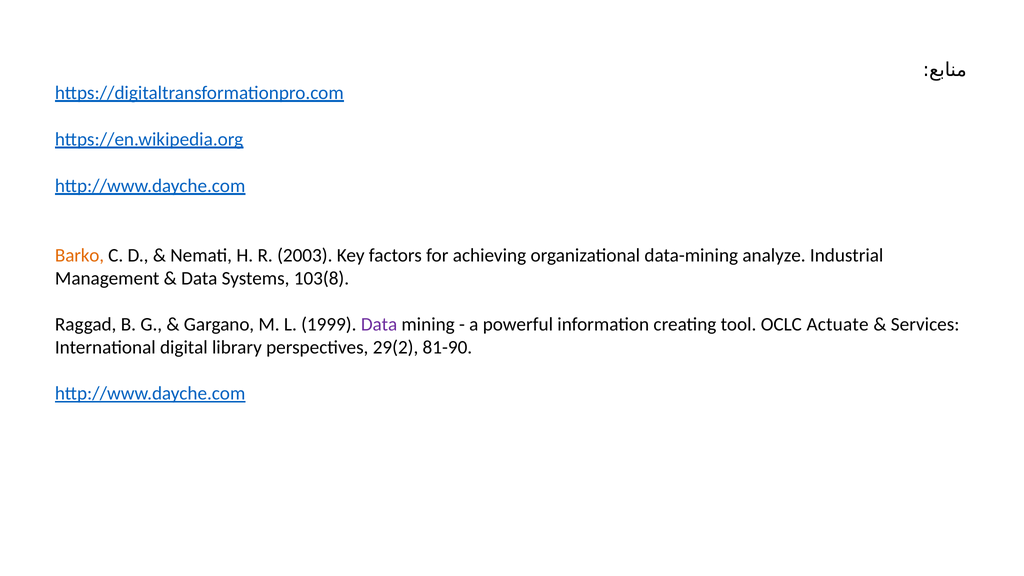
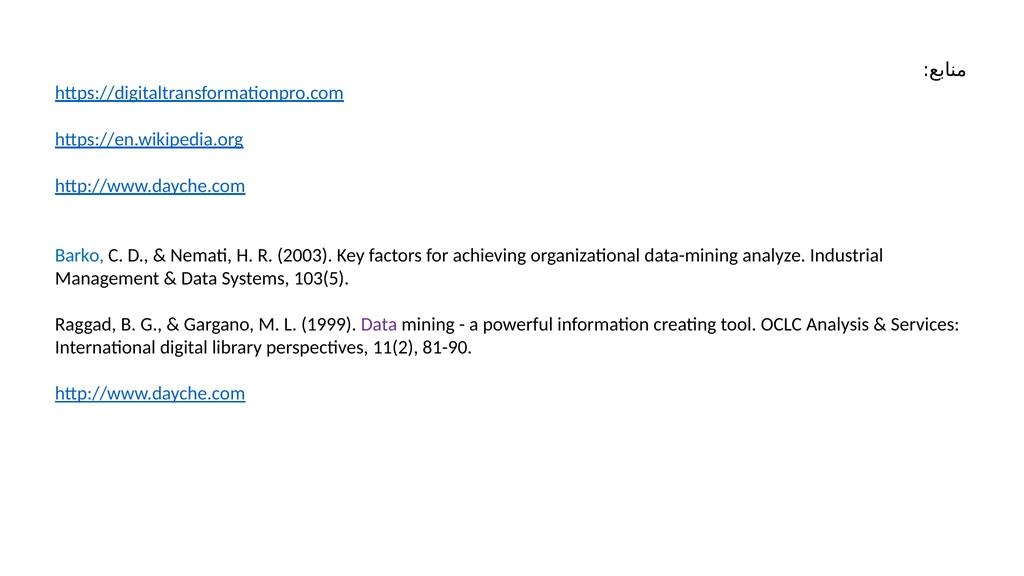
Barko colour: orange -> blue
103(8: 103(8 -> 103(5
Actuate: Actuate -> Analysis
29(2: 29(2 -> 11(2
